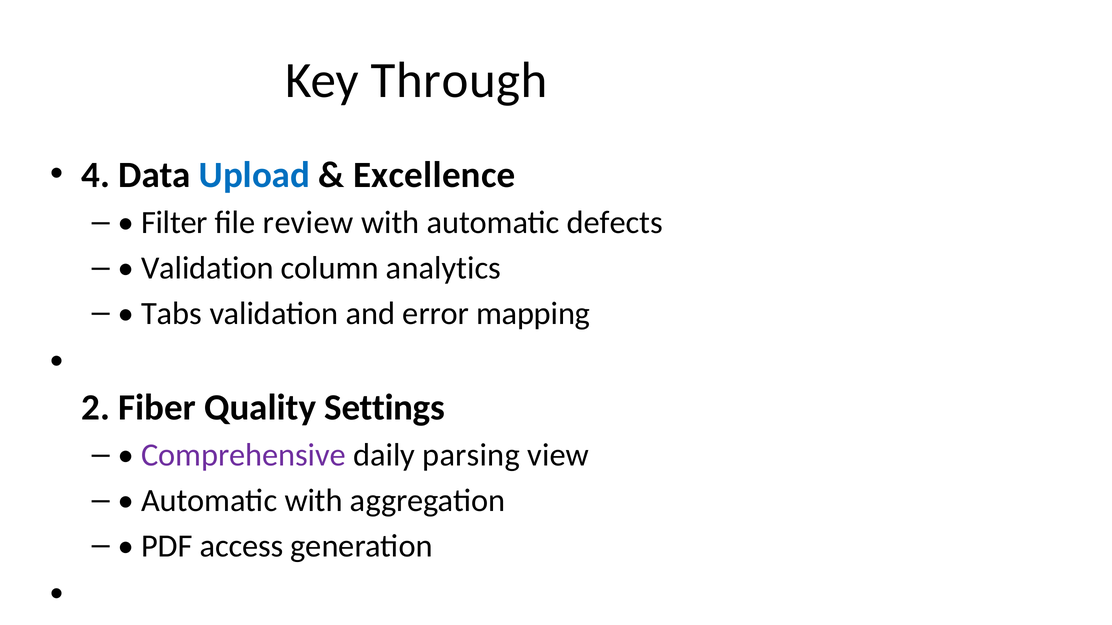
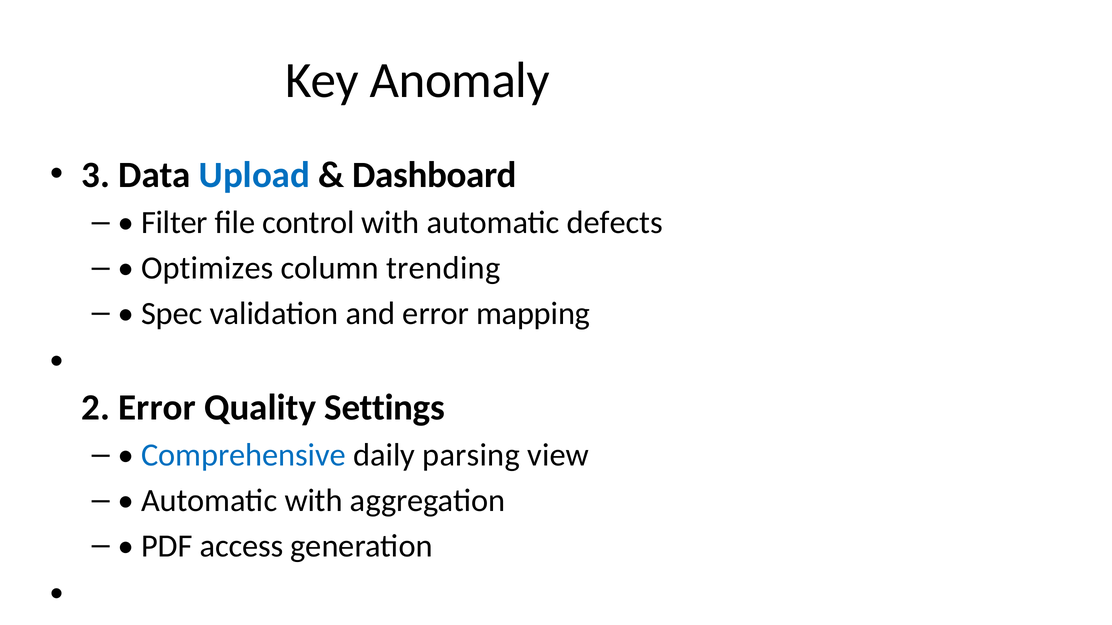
Through: Through -> Anomaly
4 at (96, 175): 4 -> 3
Excellence: Excellence -> Dashboard
review: review -> control
Validation at (207, 268): Validation -> Optimizes
analytics: analytics -> trending
Tabs: Tabs -> Spec
2 Fiber: Fiber -> Error
Comprehensive colour: purple -> blue
